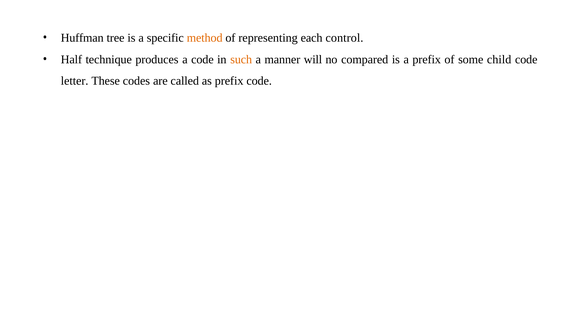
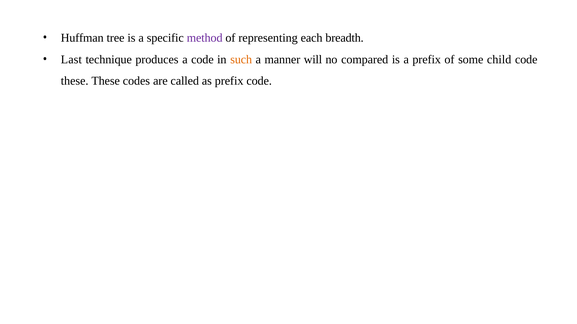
method colour: orange -> purple
control: control -> breadth
Half: Half -> Last
letter at (75, 81): letter -> these
